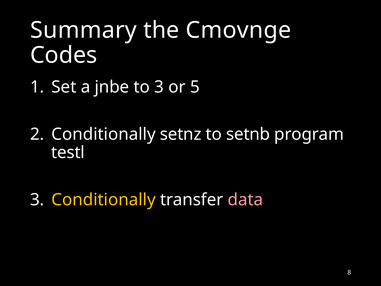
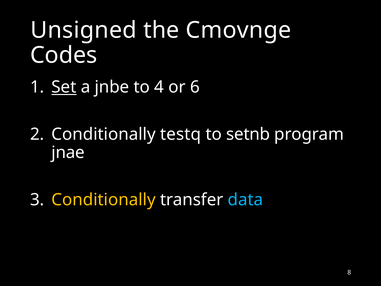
Summary: Summary -> Unsigned
Set underline: none -> present
to 3: 3 -> 4
5: 5 -> 6
setnz: setnz -> testq
testl: testl -> jnae
data colour: pink -> light blue
